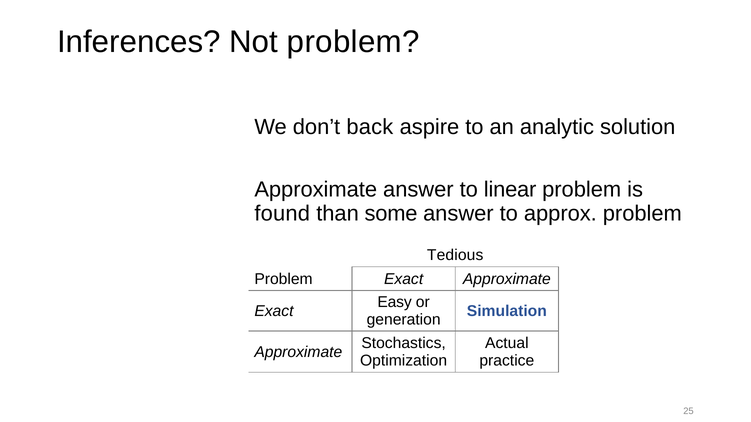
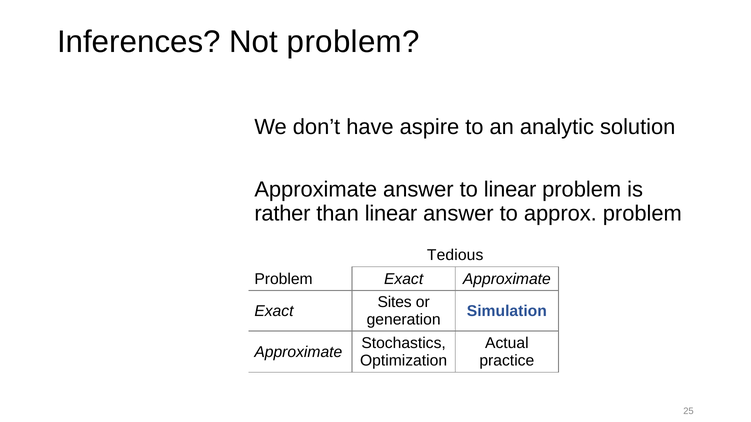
back: back -> have
found: found -> rather
than some: some -> linear
Easy: Easy -> Sites
